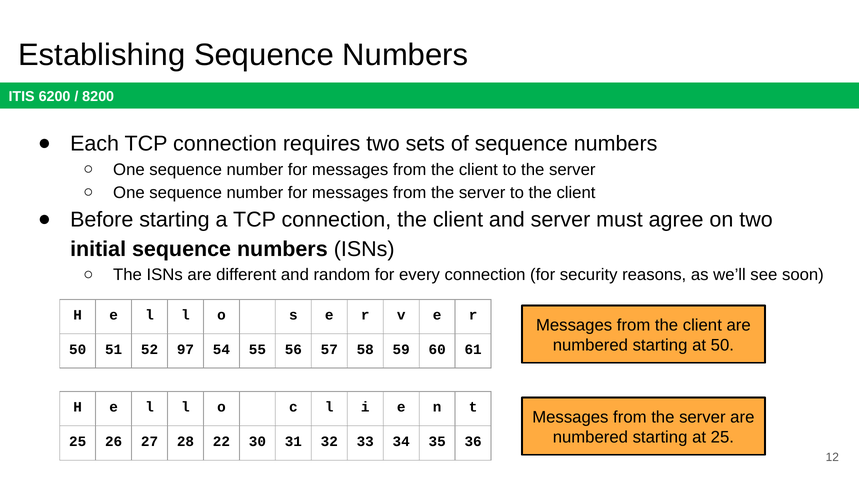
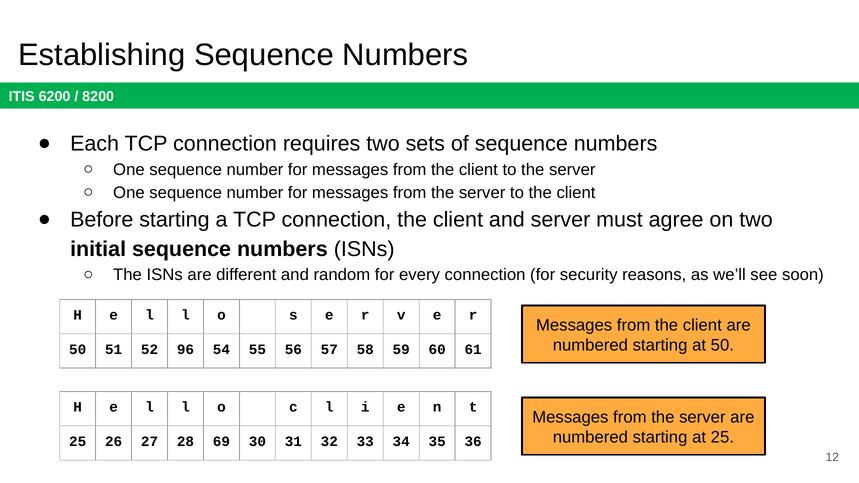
97: 97 -> 96
22: 22 -> 69
